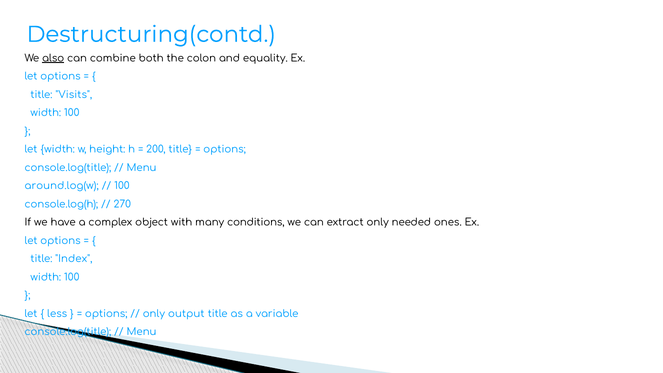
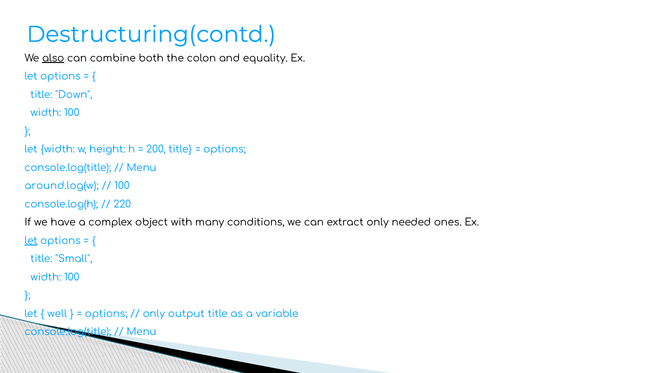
Visits: Visits -> Down
270: 270 -> 220
let at (31, 241) underline: none -> present
Index: Index -> Small
less: less -> well
